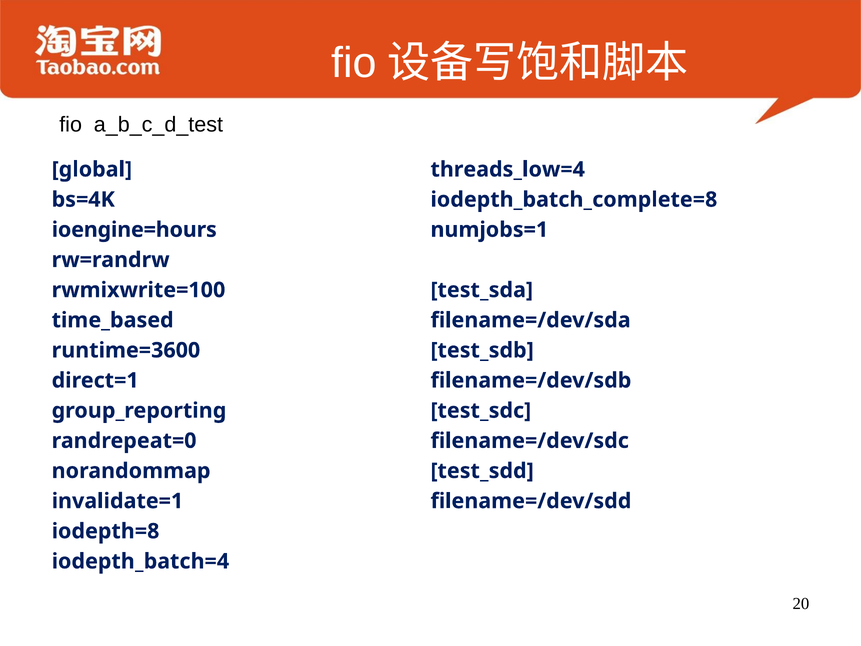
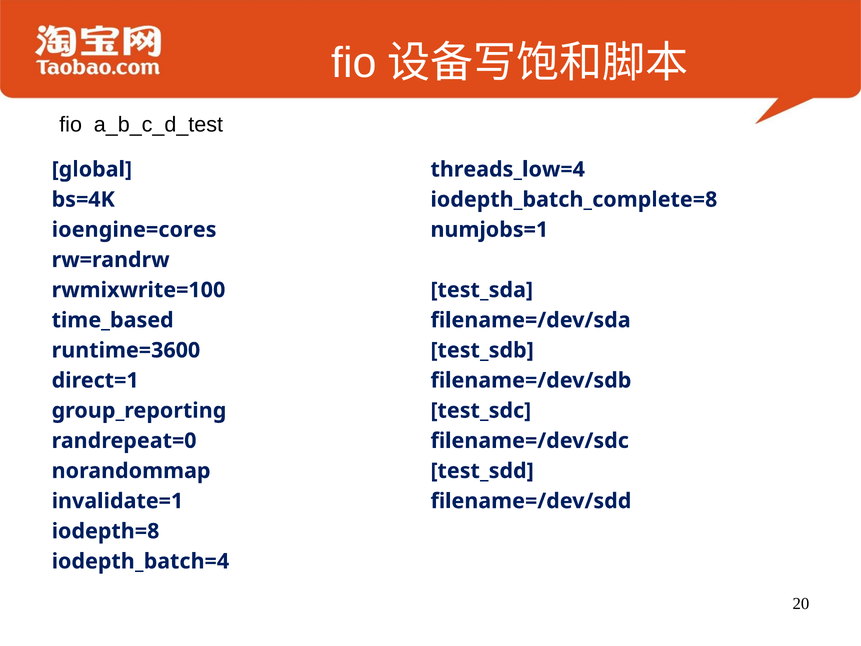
ioengine=hours: ioengine=hours -> ioengine=cores
